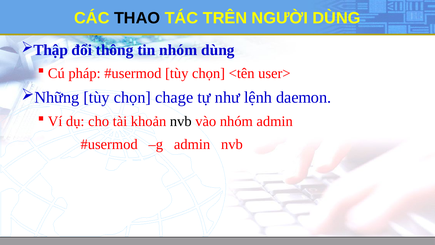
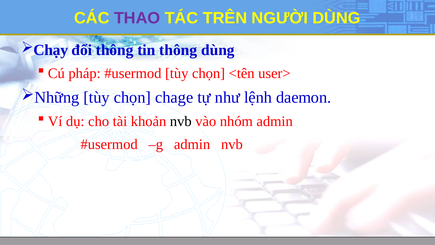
THAO colour: black -> purple
Thập: Thập -> Chạy
tin nhóm: nhóm -> thông
